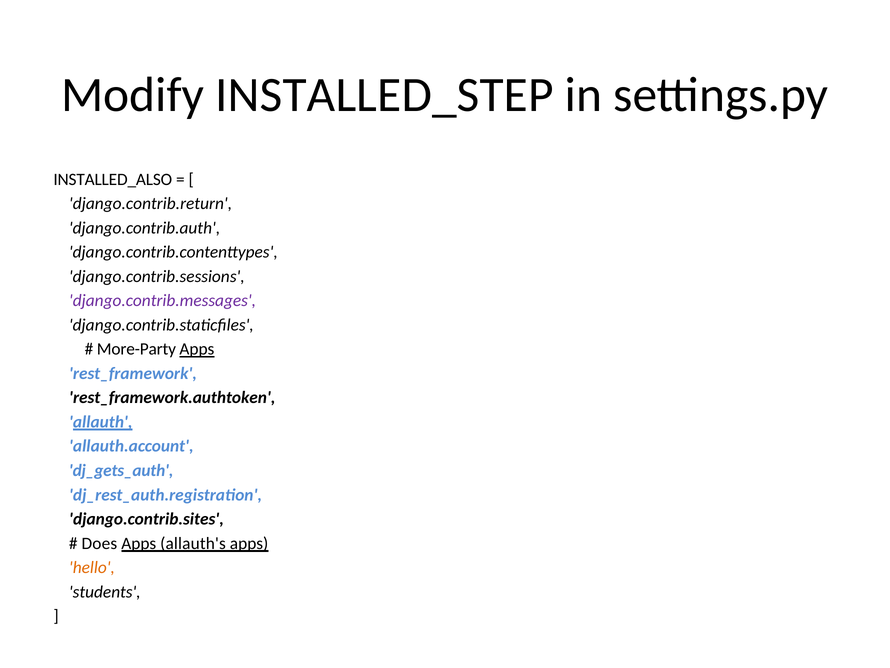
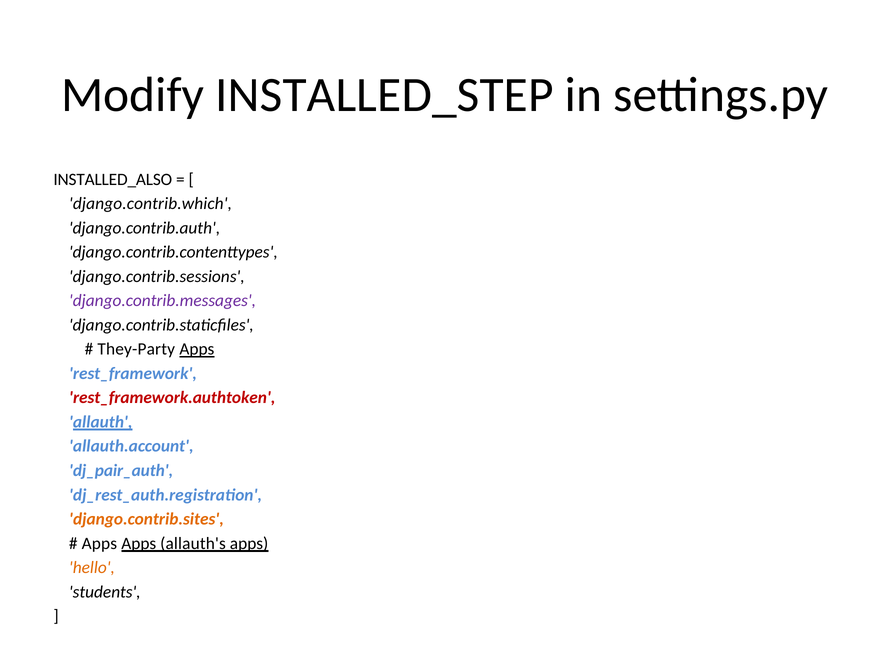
django.contrib.return: django.contrib.return -> django.contrib.which
More-Party: More-Party -> They-Party
rest_framework.authtoken colour: black -> red
dj_gets_auth: dj_gets_auth -> dj_pair_auth
django.contrib.sites colour: black -> orange
Does at (99, 543): Does -> Apps
